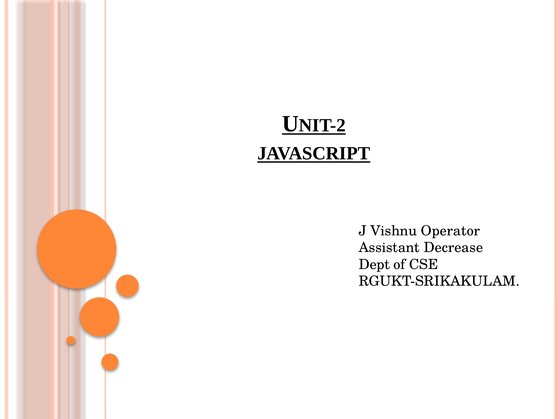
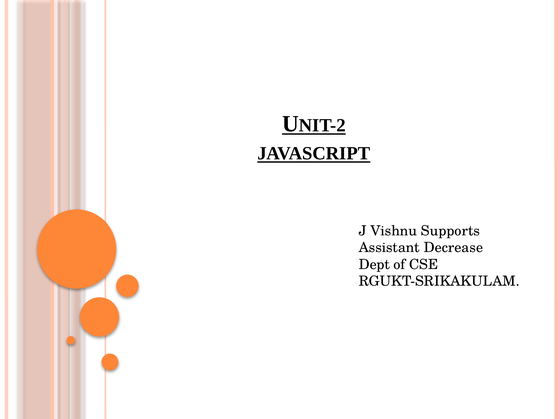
Operator: Operator -> Supports
